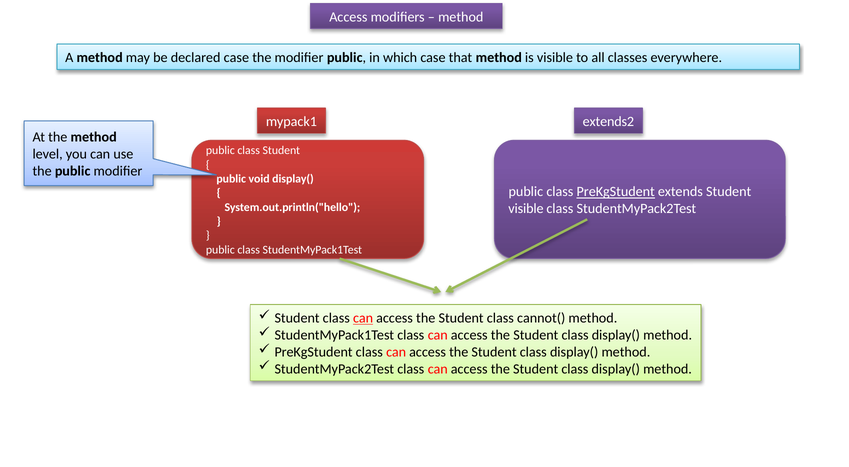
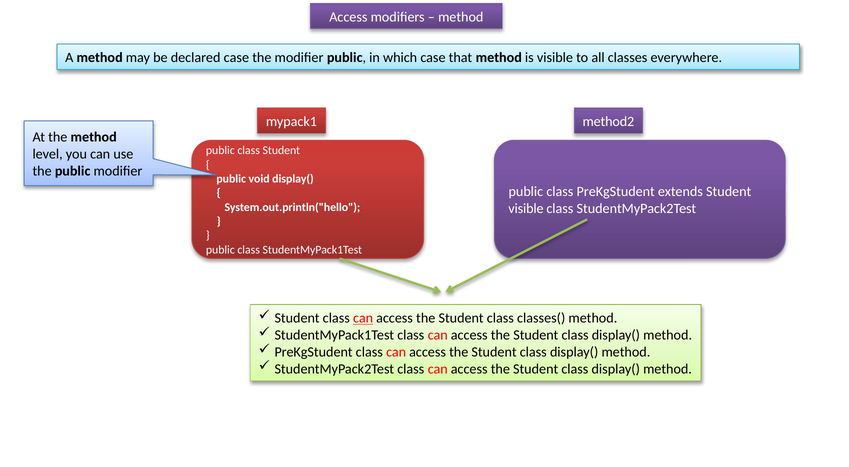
extends2: extends2 -> method2
PreKgStudent at (616, 192) underline: present -> none
cannot(: cannot( -> classes(
